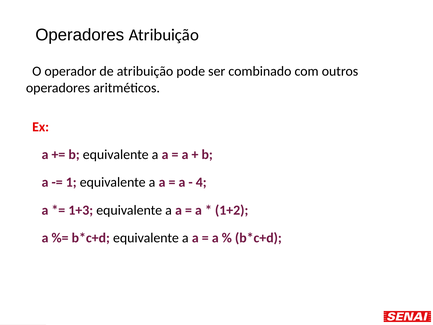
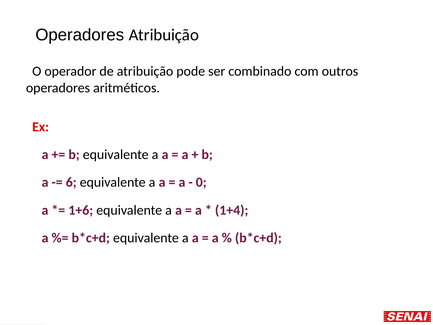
1: 1 -> 6
4: 4 -> 0
1+3: 1+3 -> 1+6
1+2: 1+2 -> 1+4
